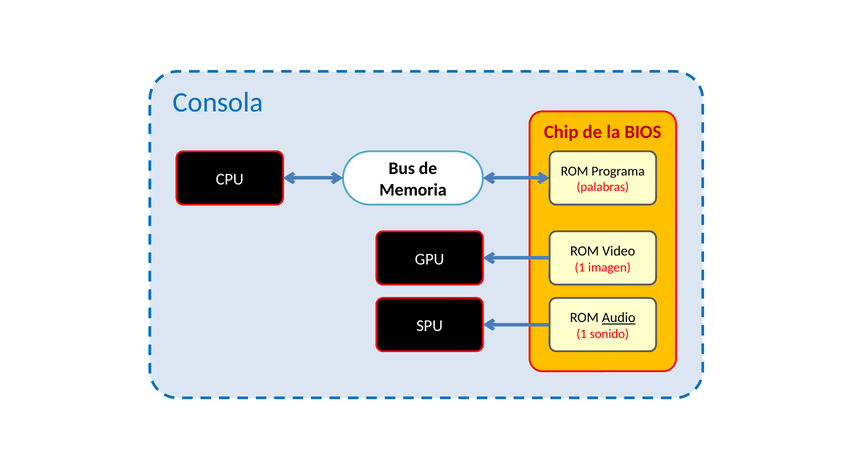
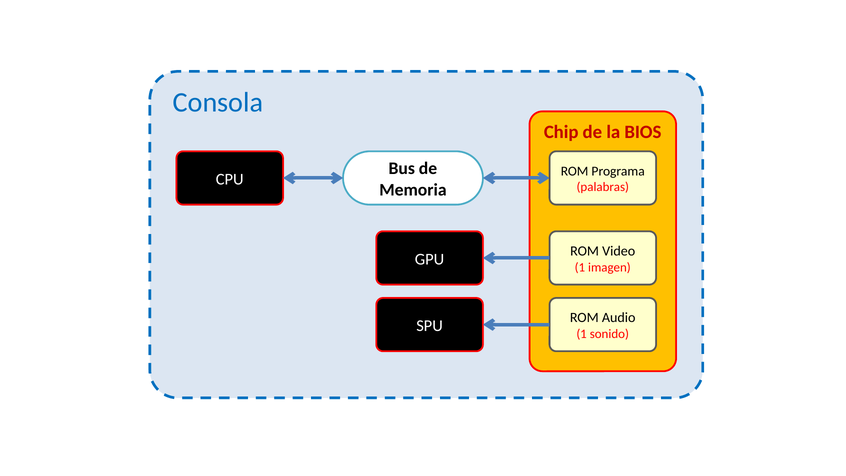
Audio underline: present -> none
